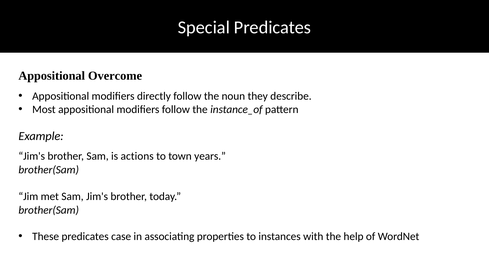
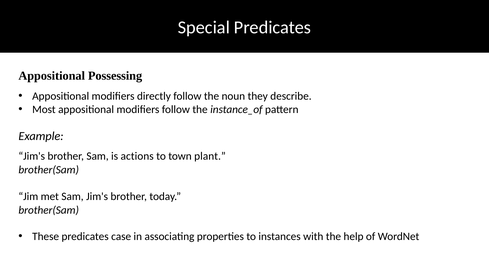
Overcome: Overcome -> Possessing
years: years -> plant
